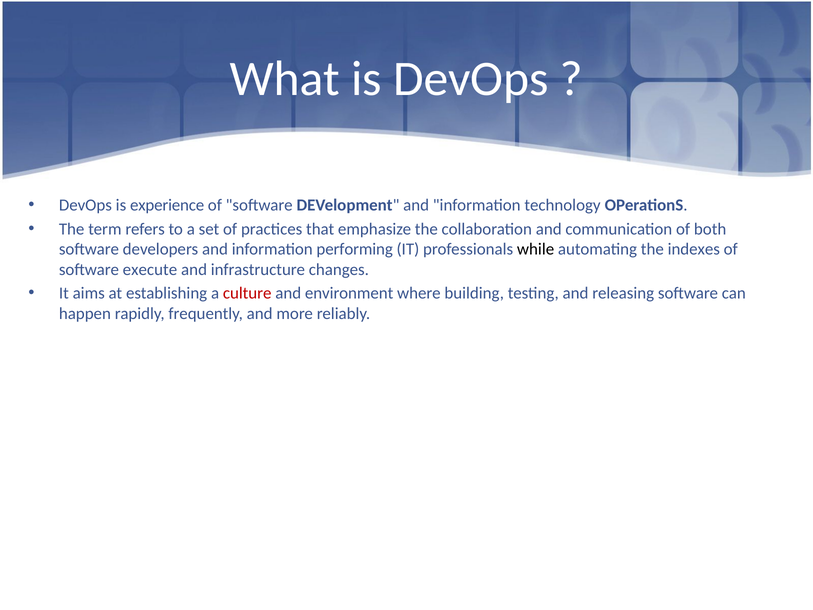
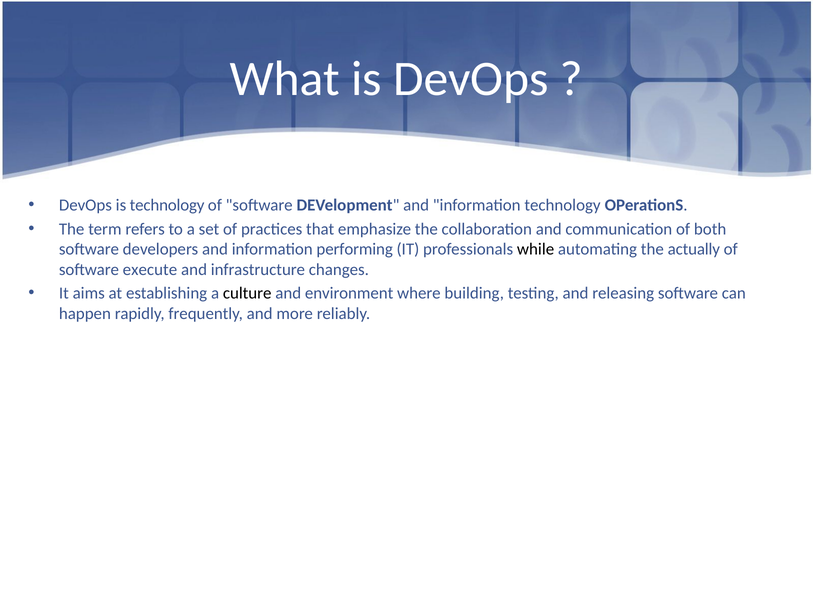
is experience: experience -> technology
indexes: indexes -> actually
culture colour: red -> black
